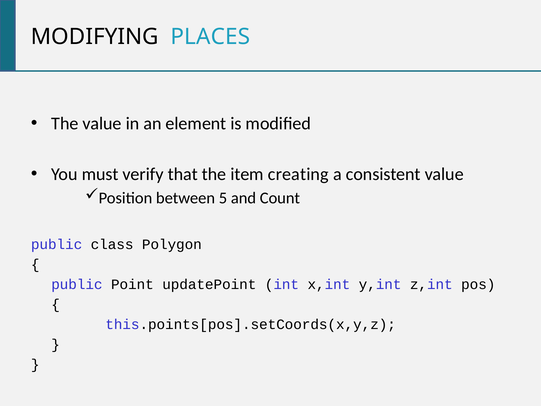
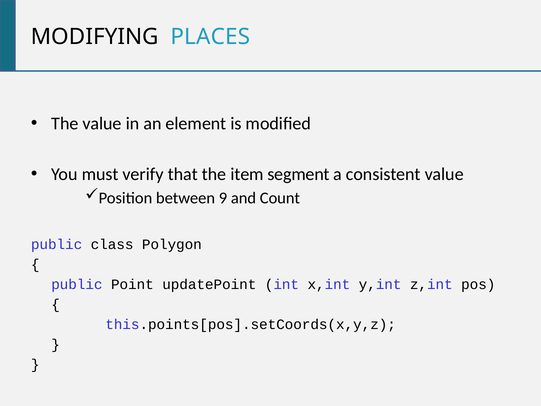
creating: creating -> segment
5: 5 -> 9
